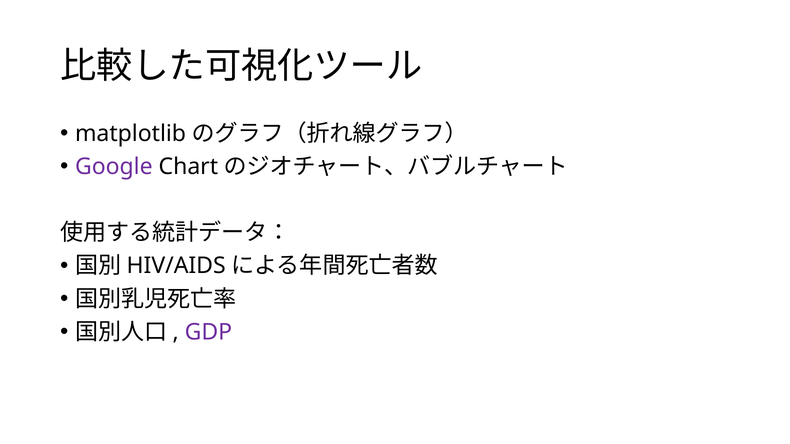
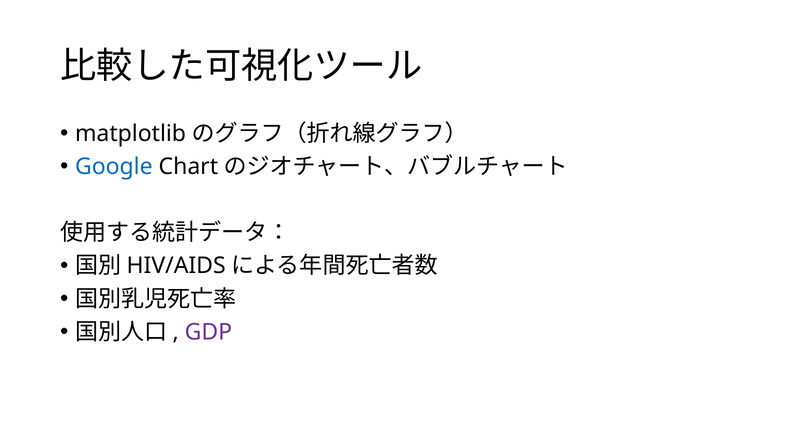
Google colour: purple -> blue
